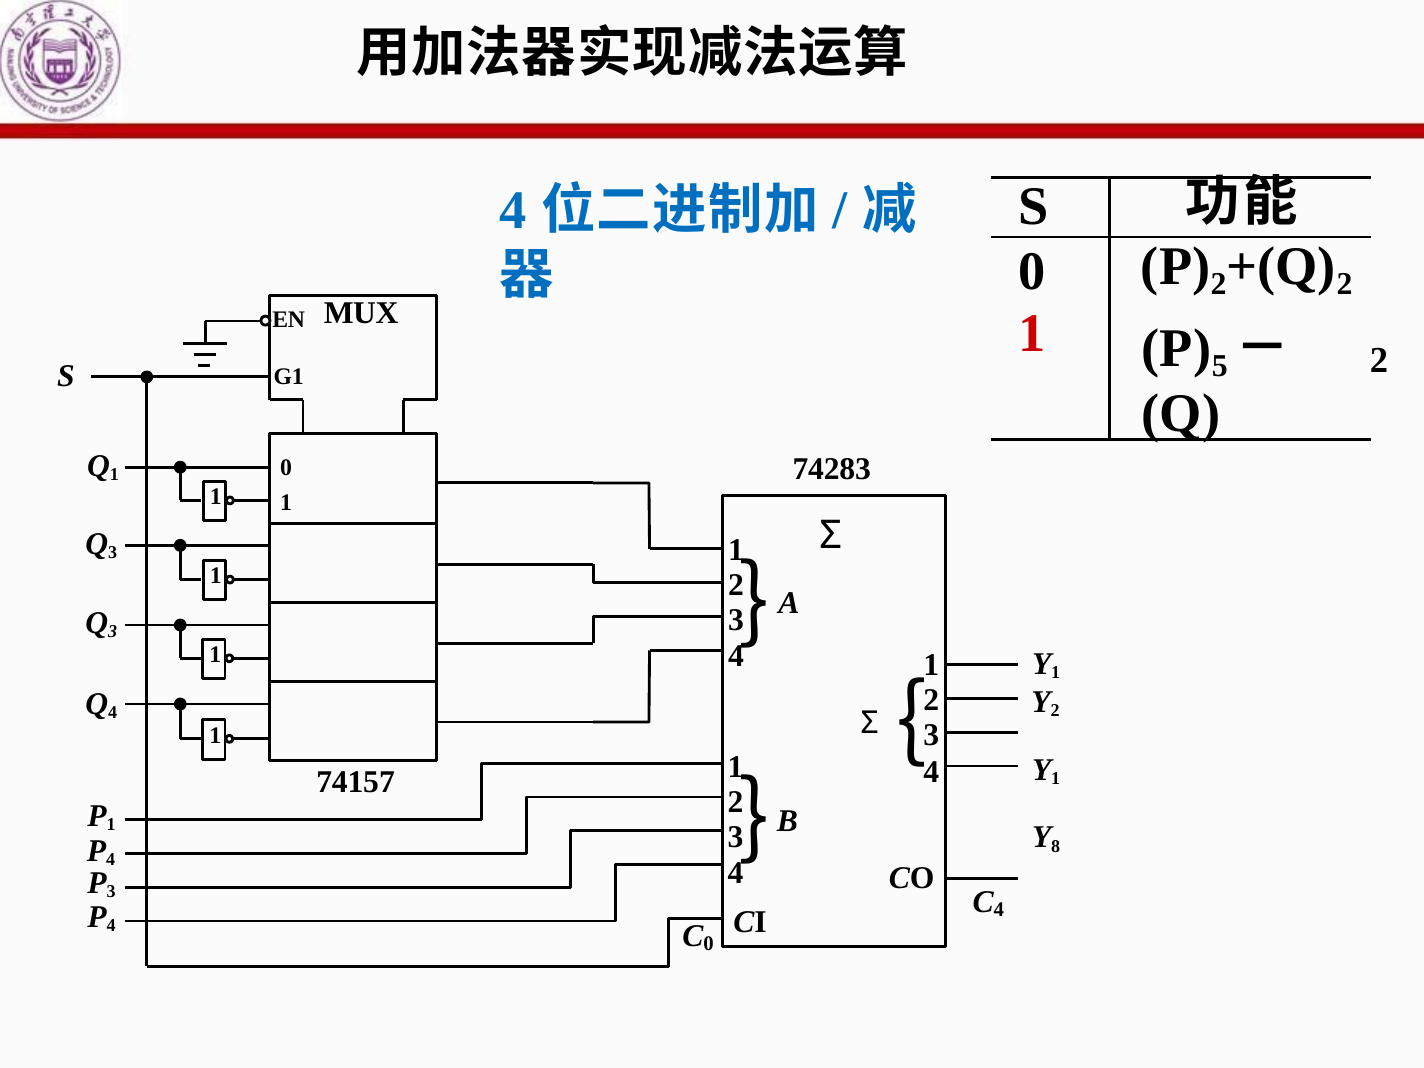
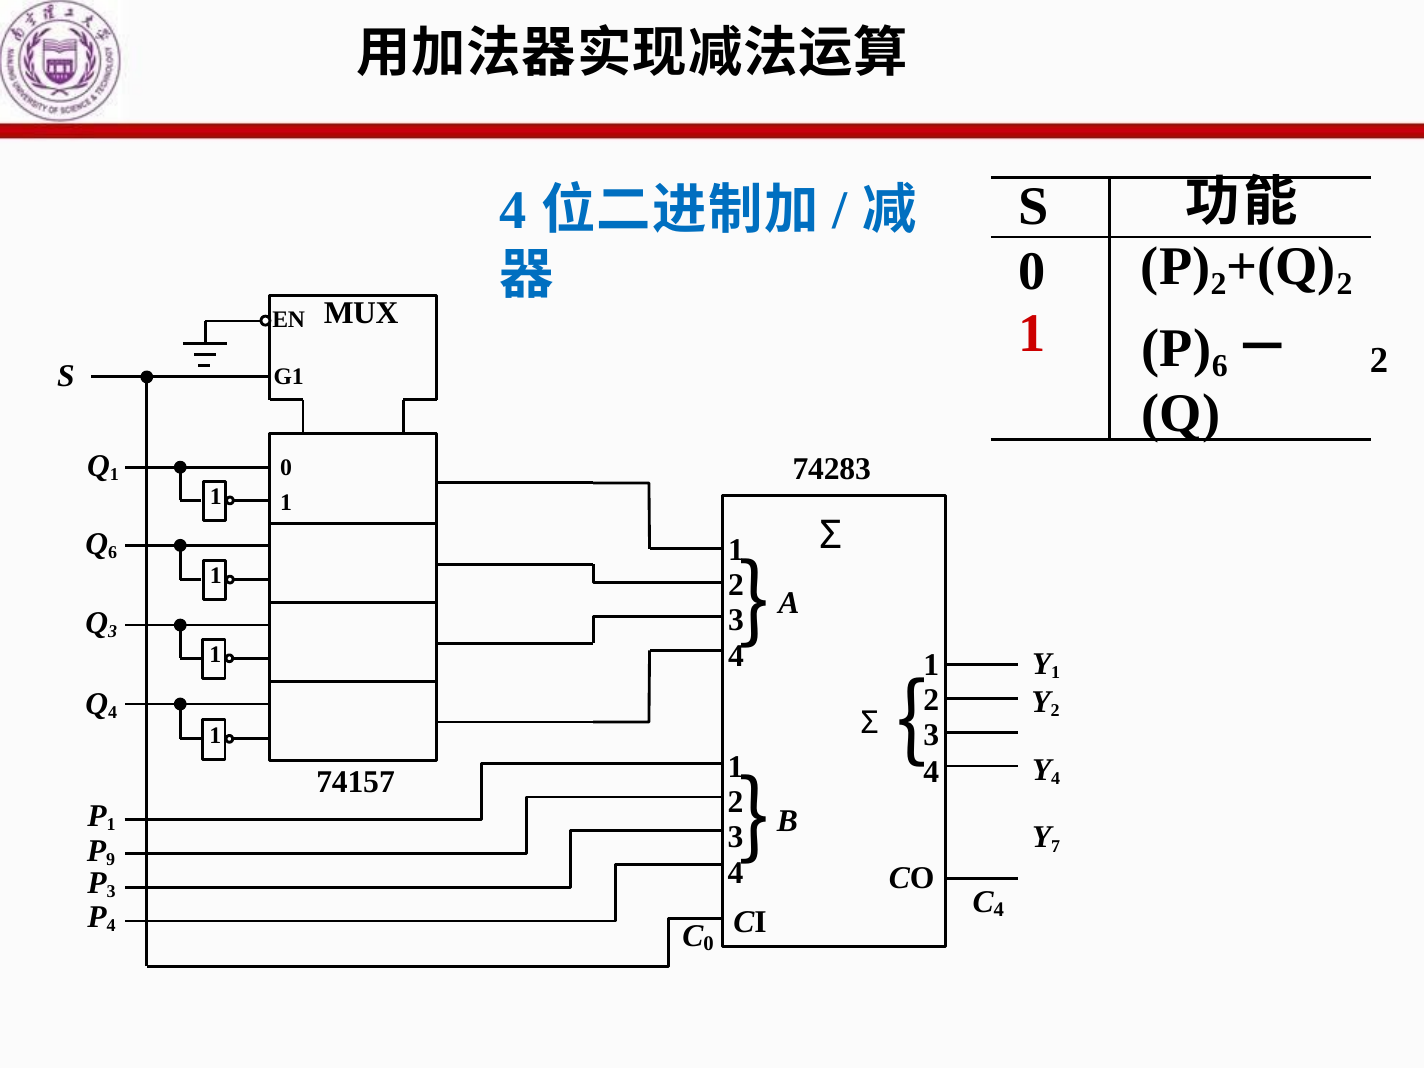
5 at (1220, 366): 5 -> 6
3 at (113, 552): 3 -> 6
1 at (1056, 778): 1 -> 4
8: 8 -> 7
4 at (111, 859): 4 -> 9
